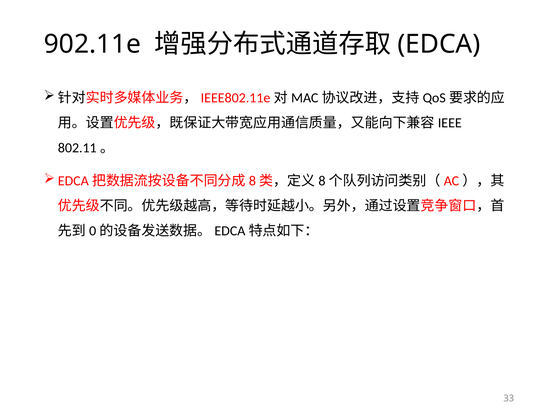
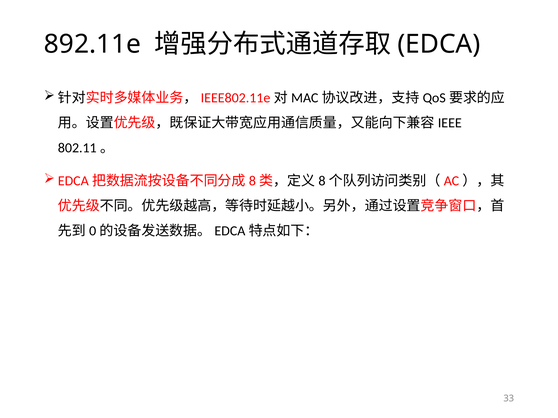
902.11e: 902.11e -> 892.11e
